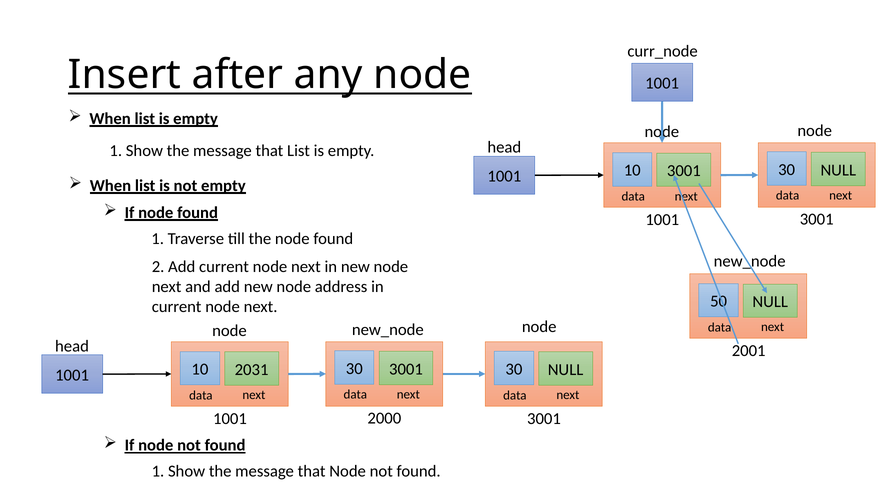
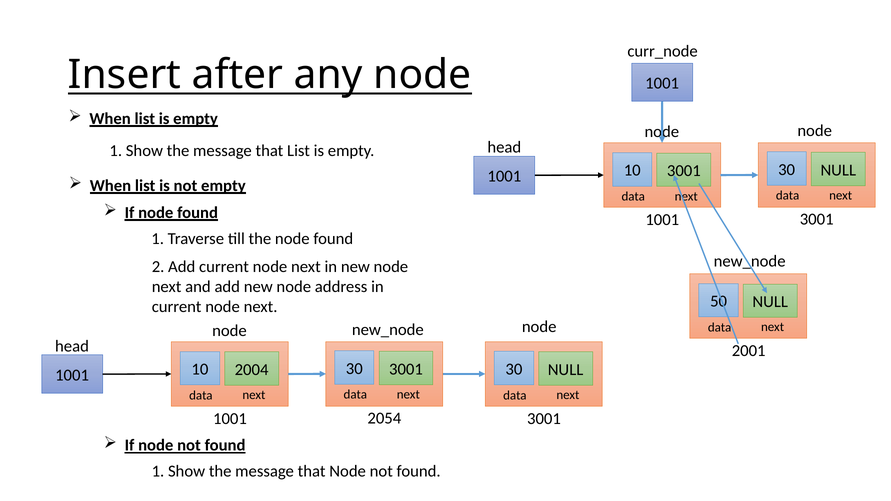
2031: 2031 -> 2004
2000: 2000 -> 2054
